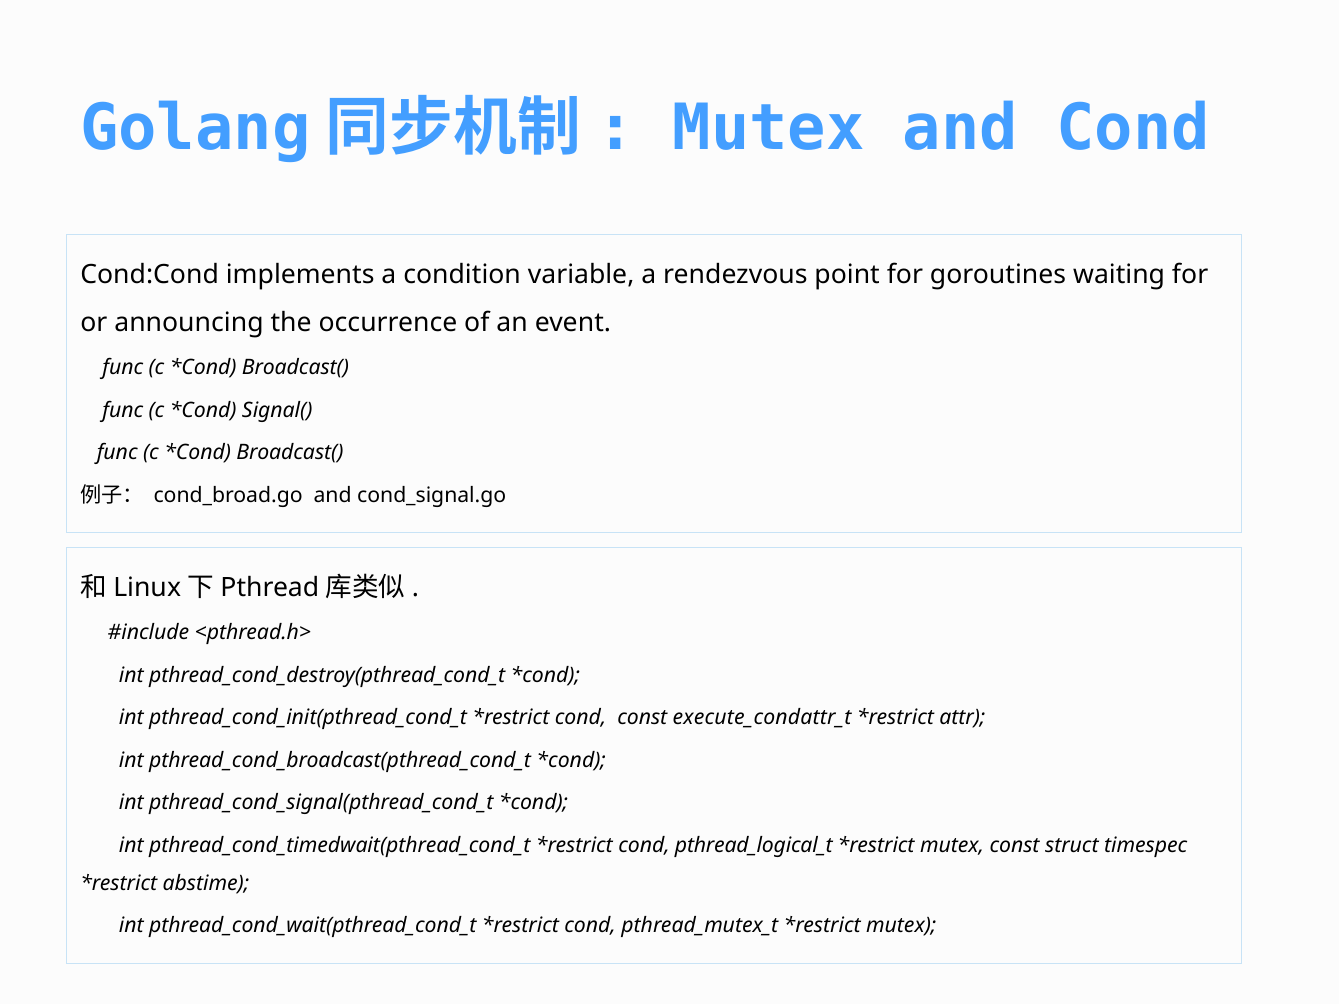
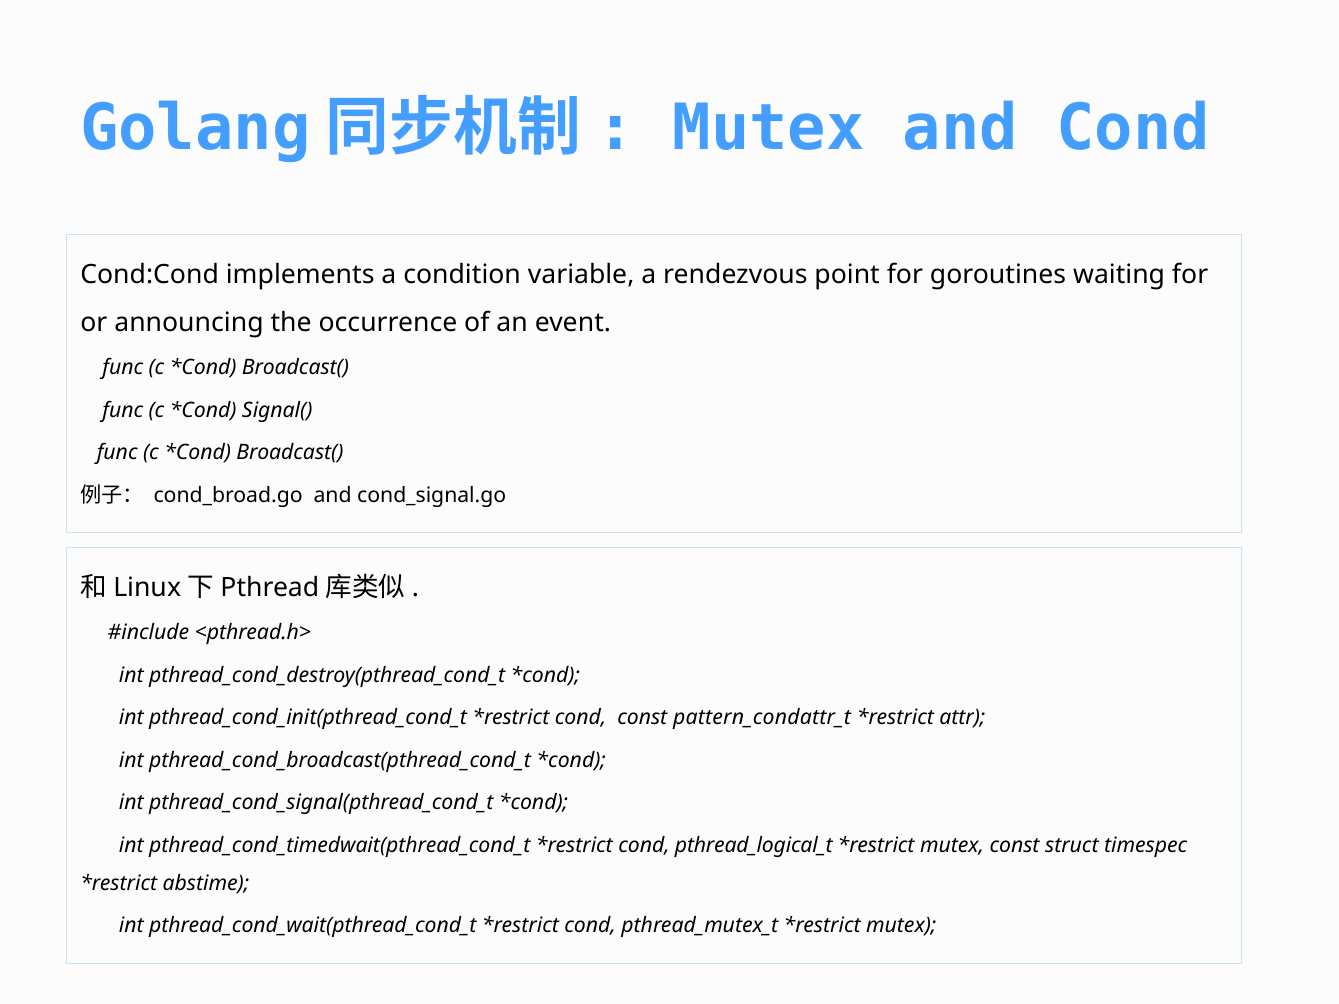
execute_condattr_t: execute_condattr_t -> pattern_condattr_t
